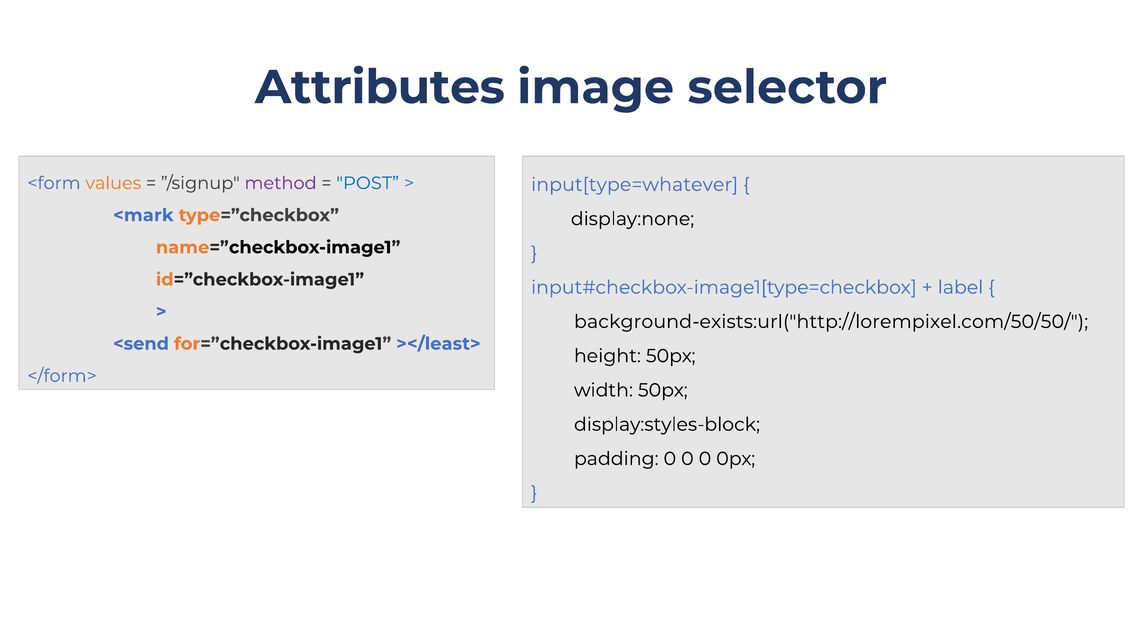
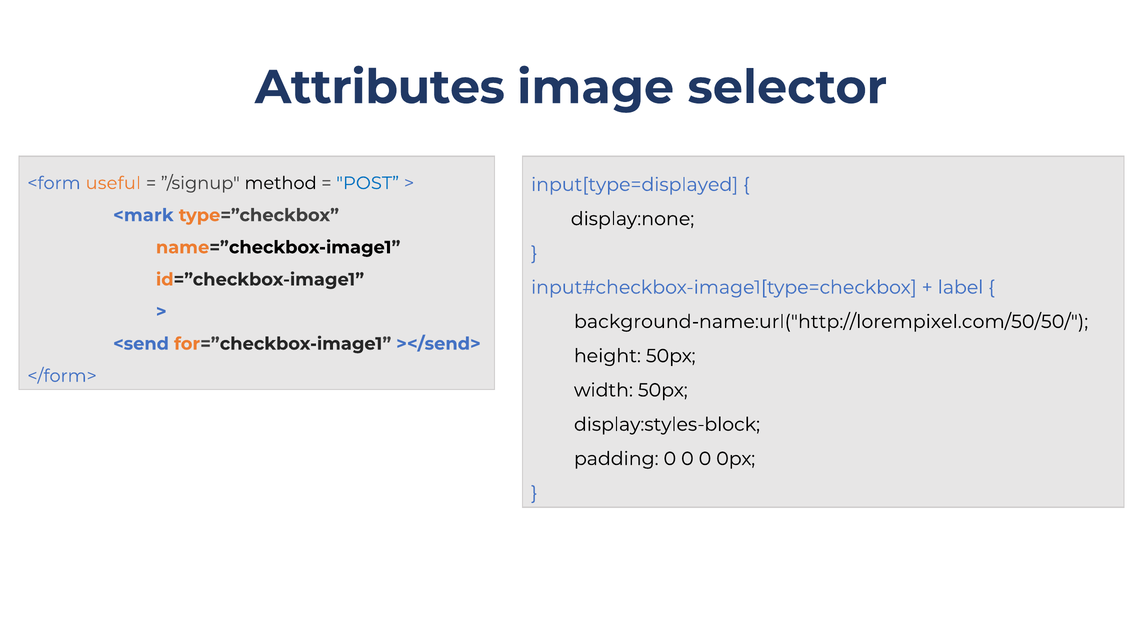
values: values -> useful
method colour: purple -> black
input[type=whatever: input[type=whatever -> input[type=displayed
background-exists:url("http://lorempixel.com/50/50/: background-exists:url("http://lorempixel.com/50/50/ -> background-name:url("http://lorempixel.com/50/50/
></least>: ></least> -> ></send>
